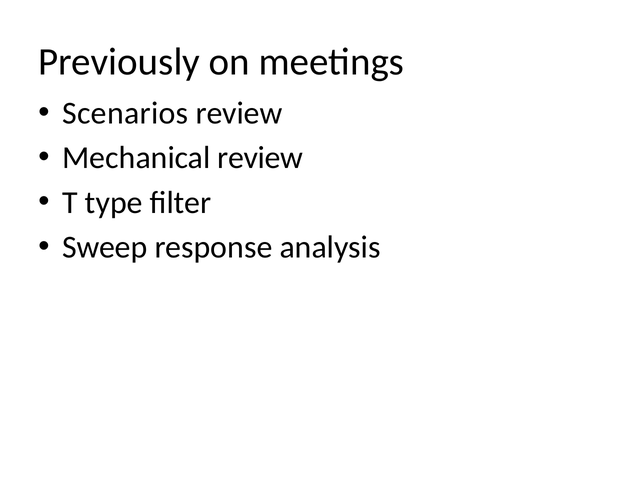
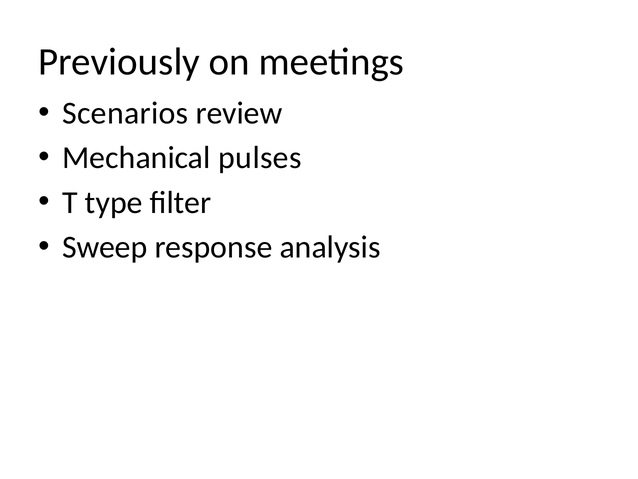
Mechanical review: review -> pulses
